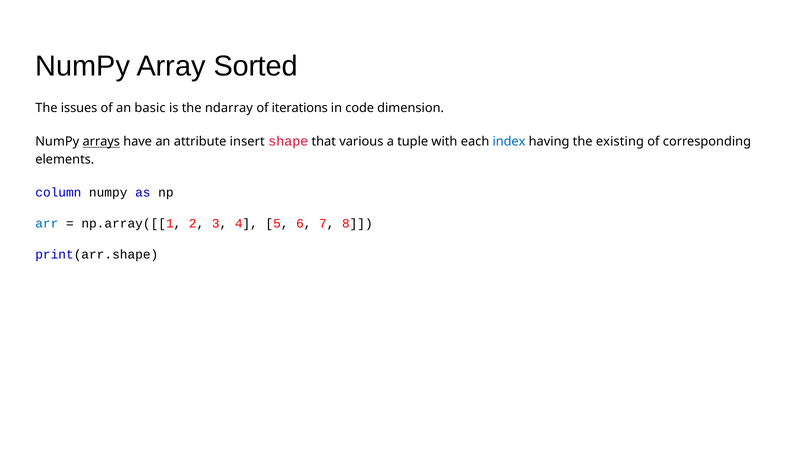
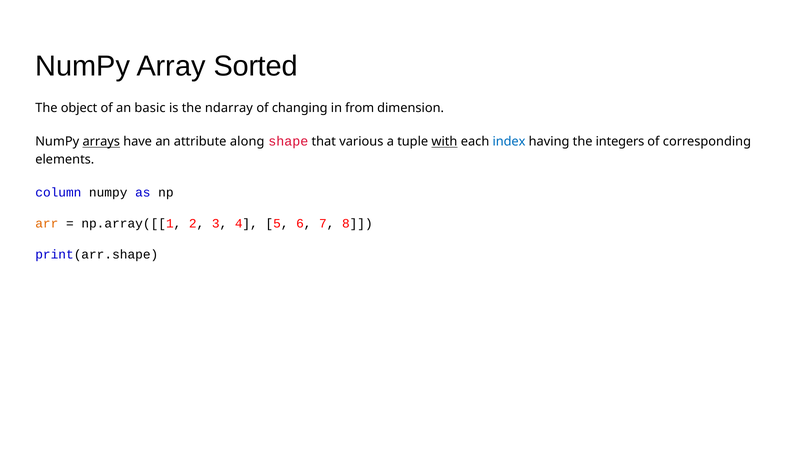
issues: issues -> object
iterations: iterations -> changing
code: code -> from
insert: insert -> along
with underline: none -> present
existing: existing -> integers
arr colour: blue -> orange
